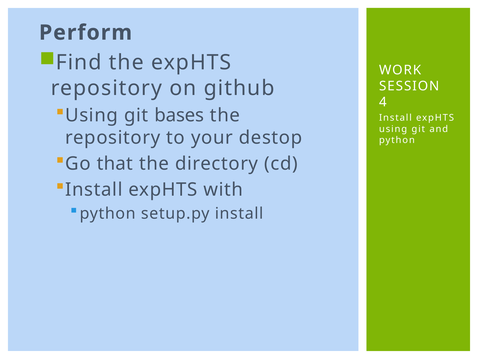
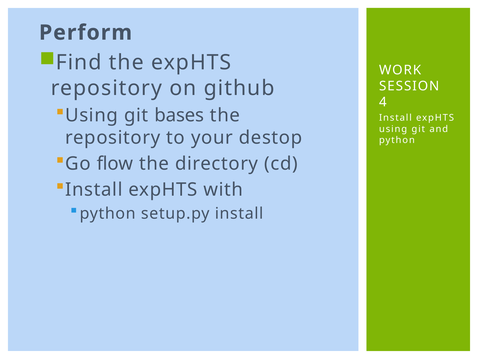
that: that -> flow
